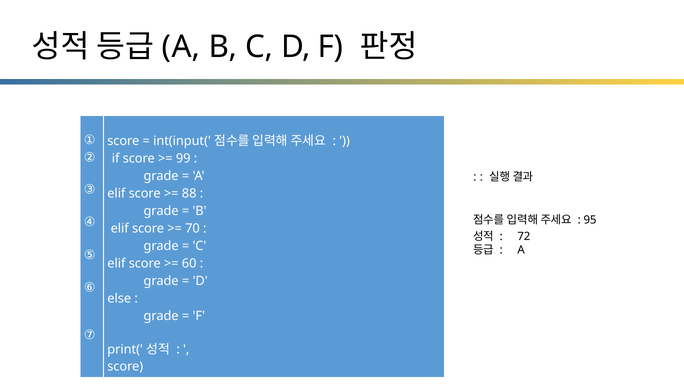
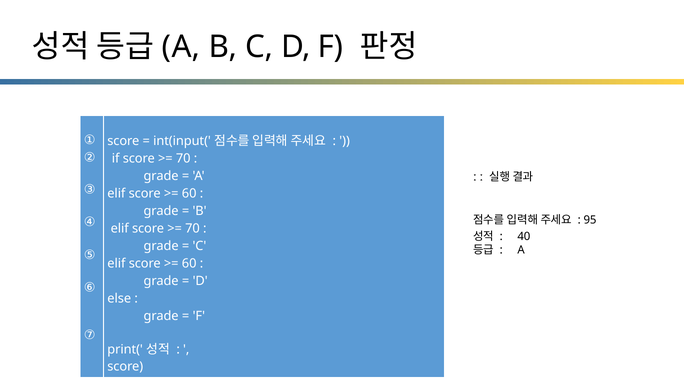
99 at (183, 159): 99 -> 70
88 at (189, 193): 88 -> 60
72: 72 -> 40
